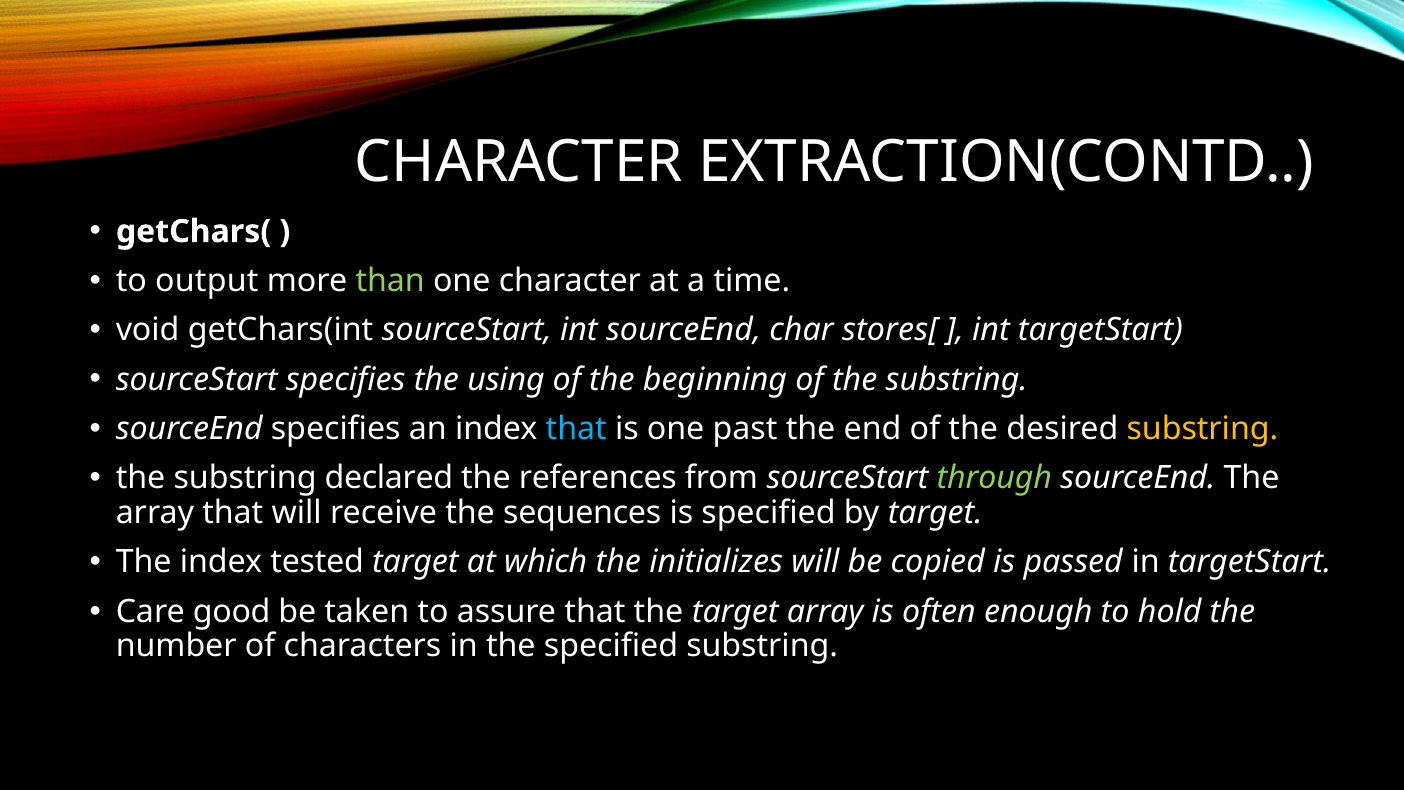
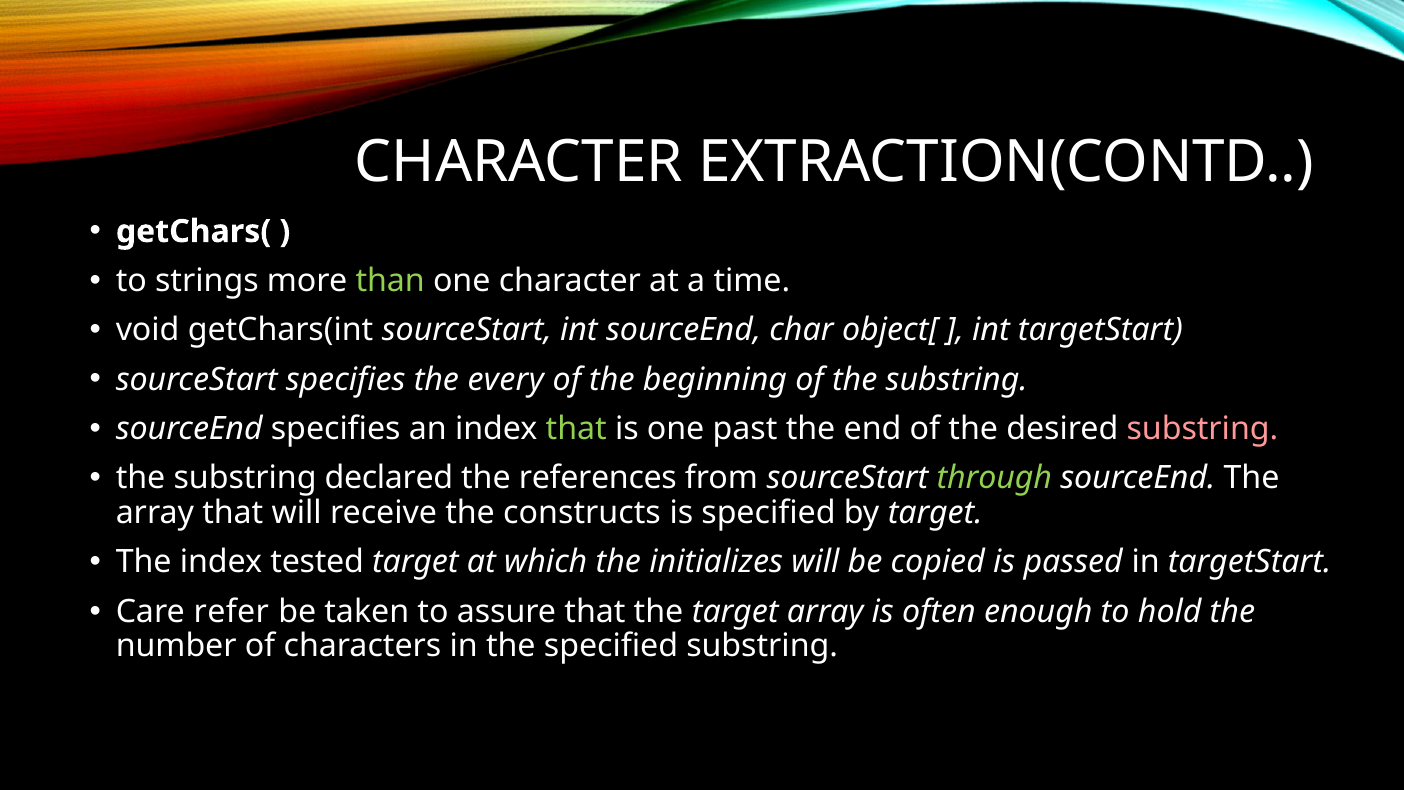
output: output -> strings
stores[: stores[ -> object[
using: using -> every
that at (576, 429) colour: light blue -> light green
substring at (1202, 429) colour: yellow -> pink
sequences: sequences -> constructs
good: good -> refer
